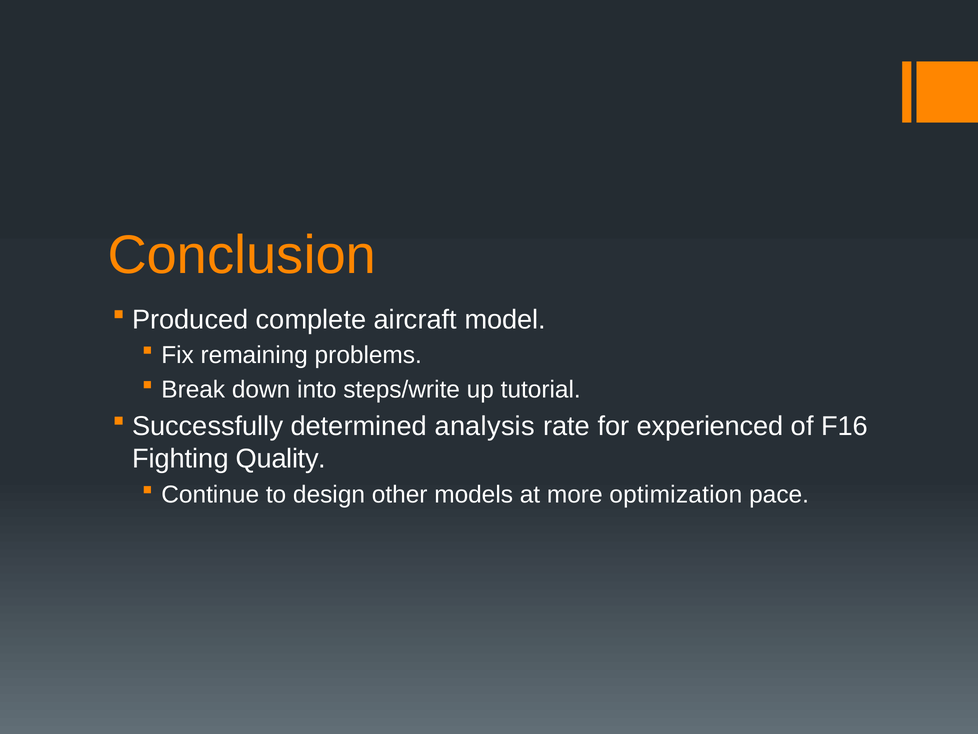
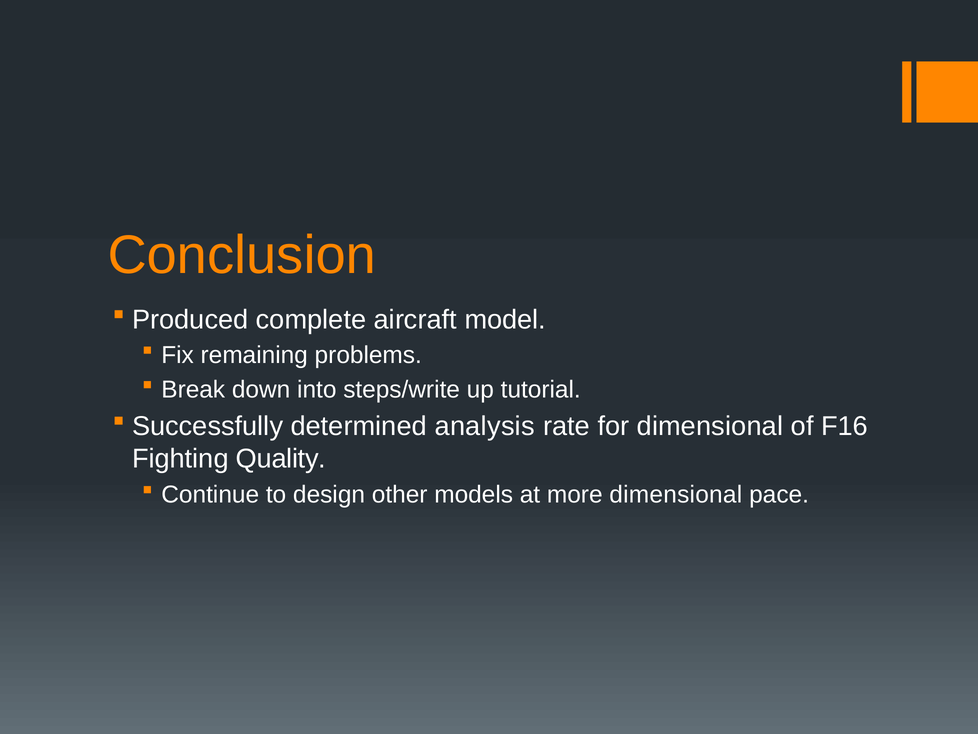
for experienced: experienced -> dimensional
more optimization: optimization -> dimensional
